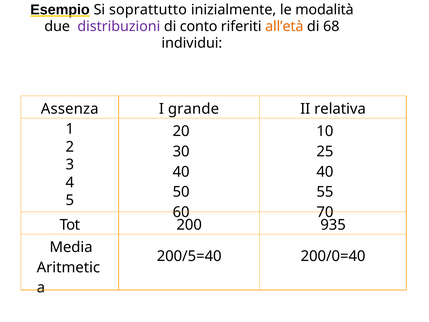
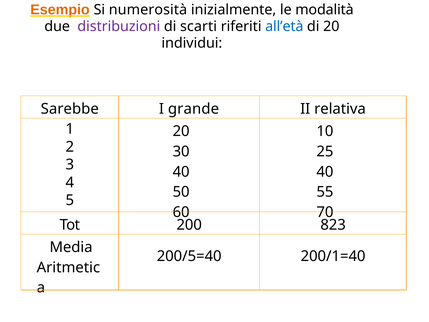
Esempio colour: black -> orange
soprattutto: soprattutto -> numerosità
conto: conto -> scarti
all’età colour: orange -> blue
di 68: 68 -> 20
Assenza: Assenza -> Sarebbe
935: 935 -> 823
200/0=40: 200/0=40 -> 200/1=40
